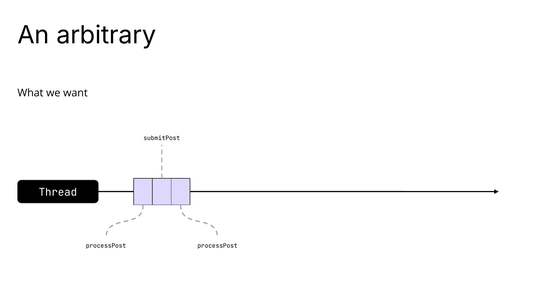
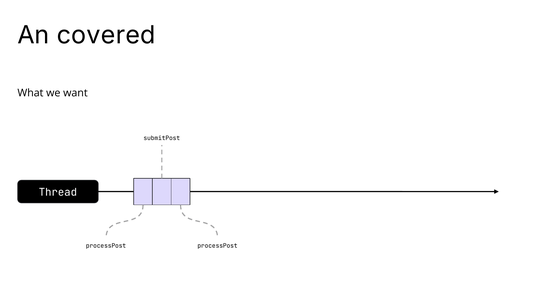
arbitrary: arbitrary -> covered
